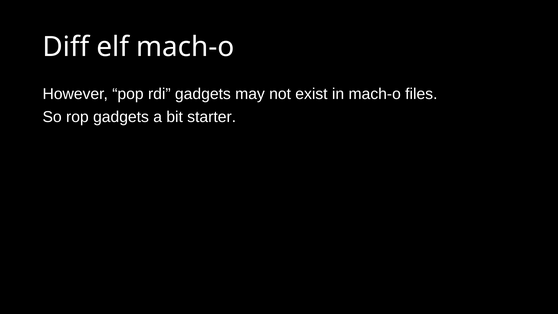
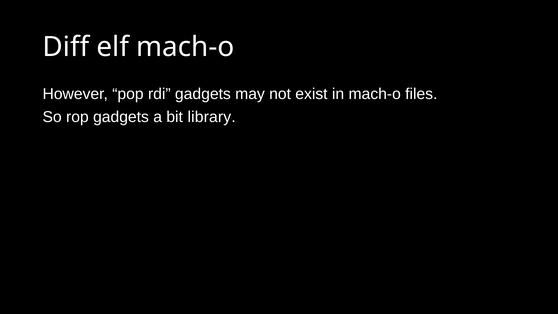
starter: starter -> library
